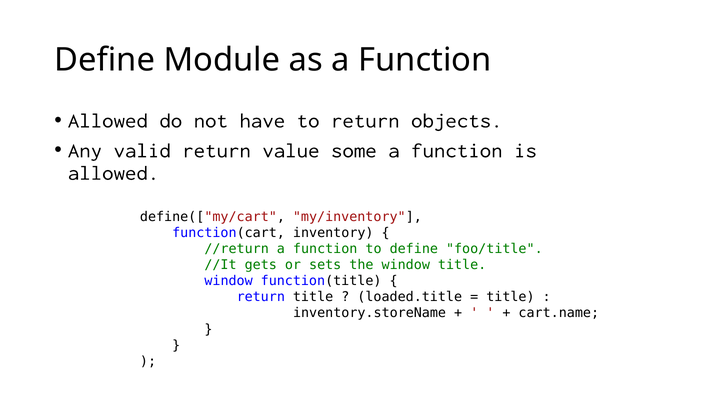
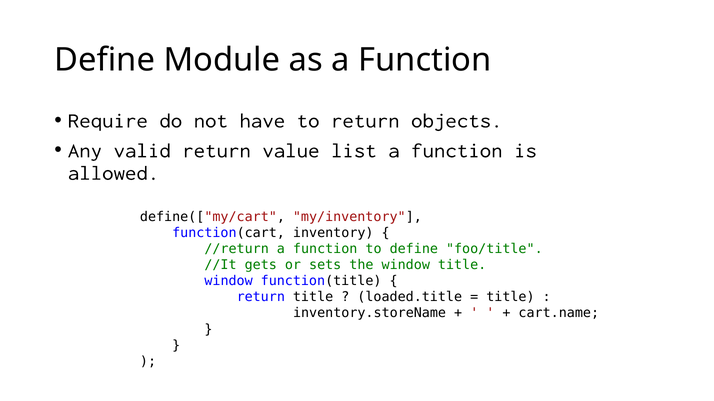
Allowed at (108, 121): Allowed -> Require
some: some -> list
